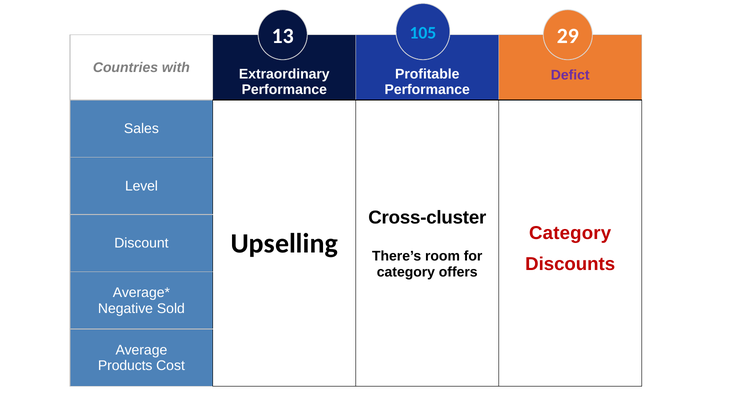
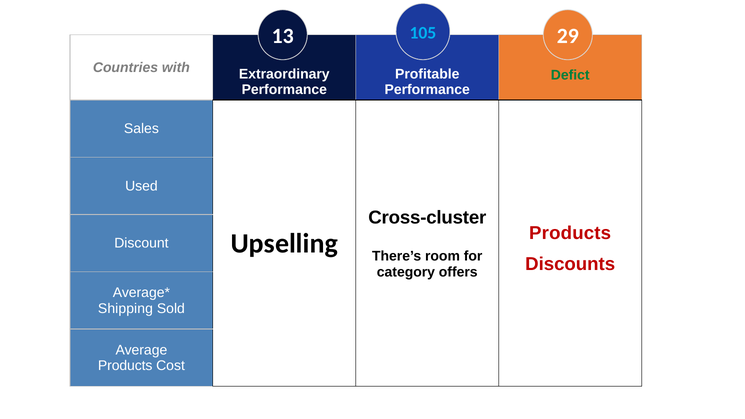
Defict colour: purple -> green
Level: Level -> Used
Category at (570, 233): Category -> Products
Negative: Negative -> Shipping
